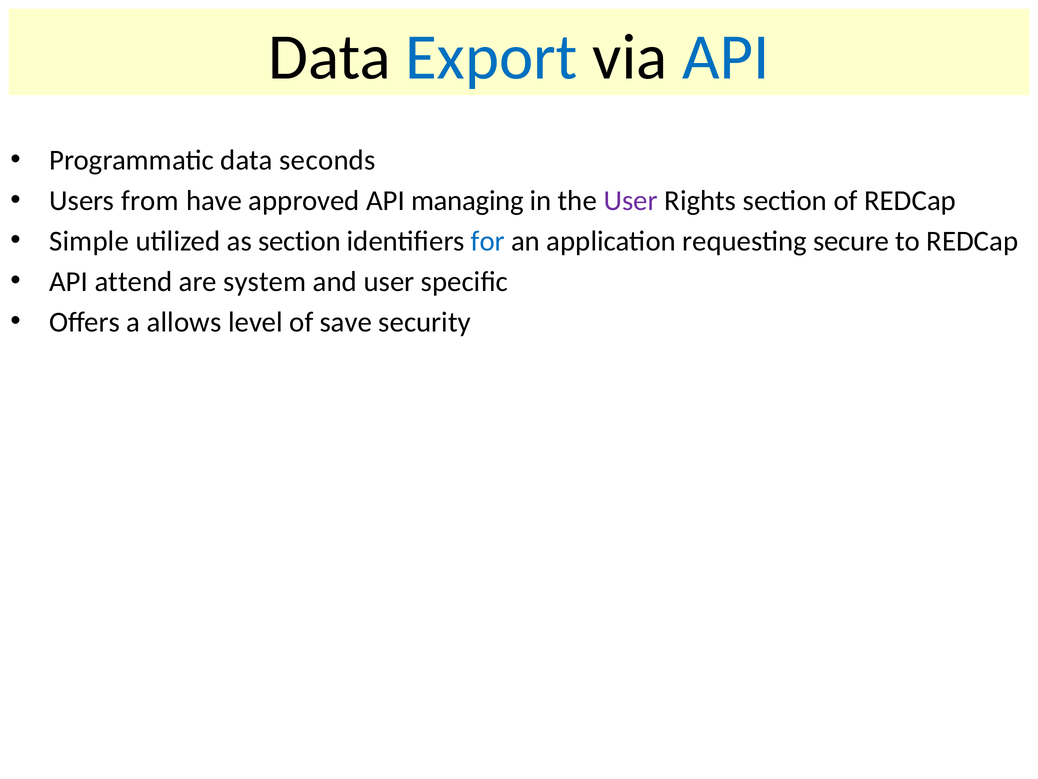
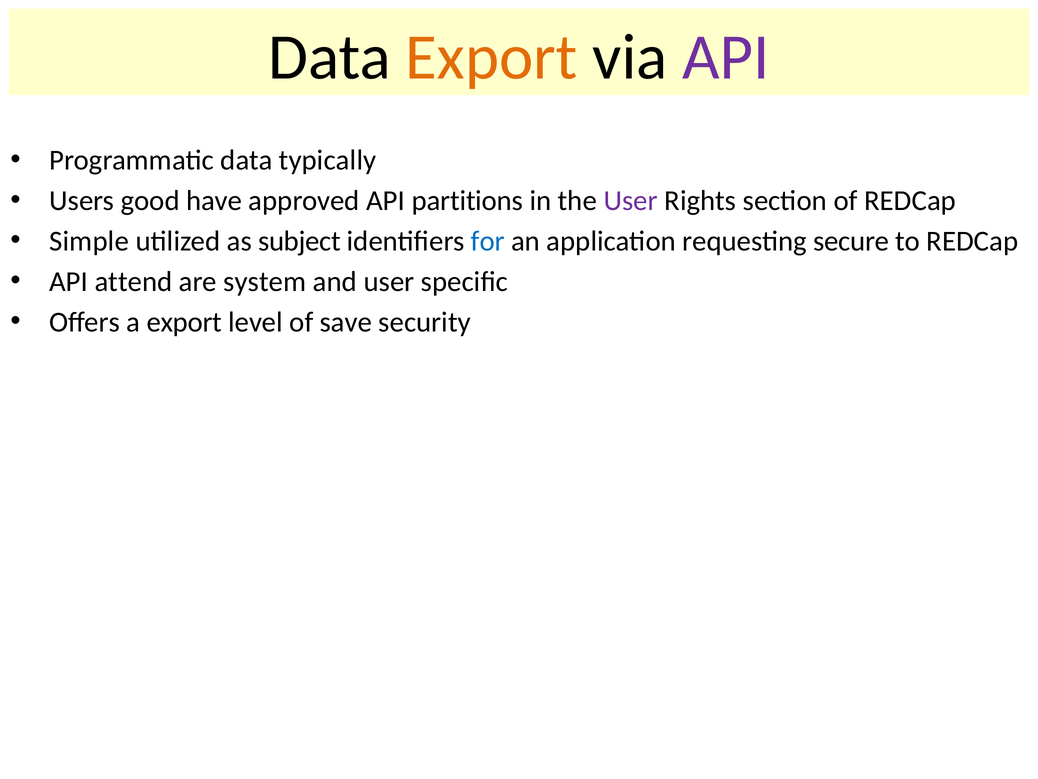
Export at (491, 57) colour: blue -> orange
API at (726, 57) colour: blue -> purple
seconds: seconds -> typically
from: from -> good
managing: managing -> partitions
as section: section -> subject
a allows: allows -> export
